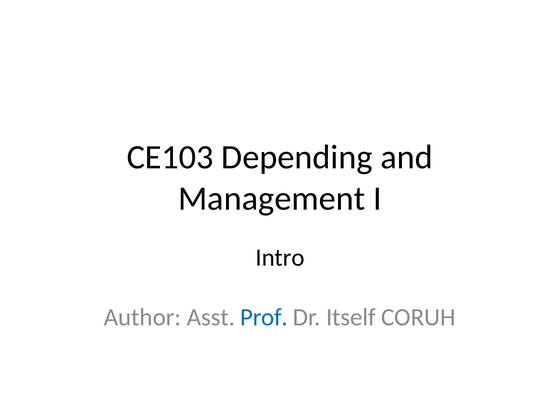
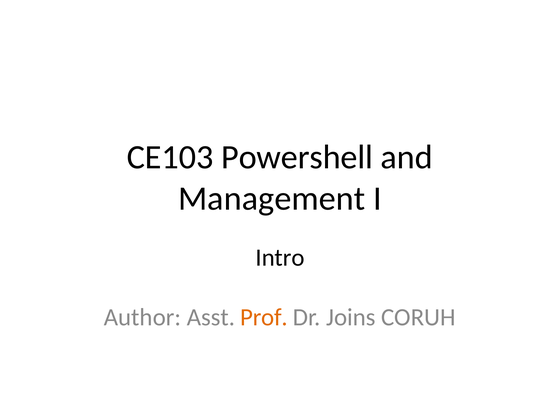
Depending: Depending -> Powershell
Prof colour: blue -> orange
Itself: Itself -> Joins
